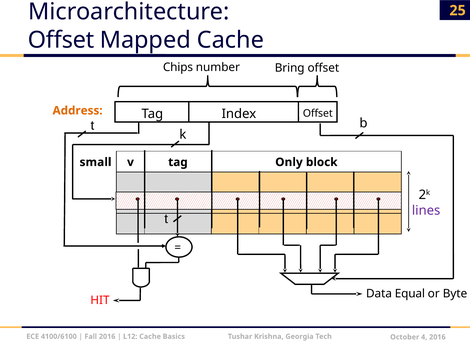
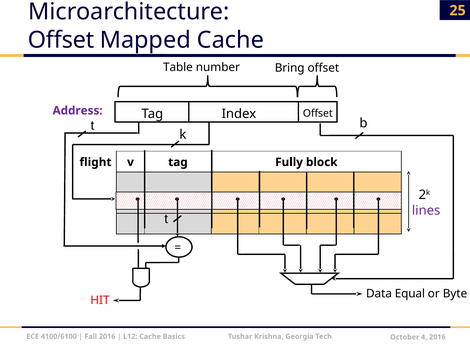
Chips: Chips -> Table
Address colour: orange -> purple
small: small -> flight
Only: Only -> Fully
